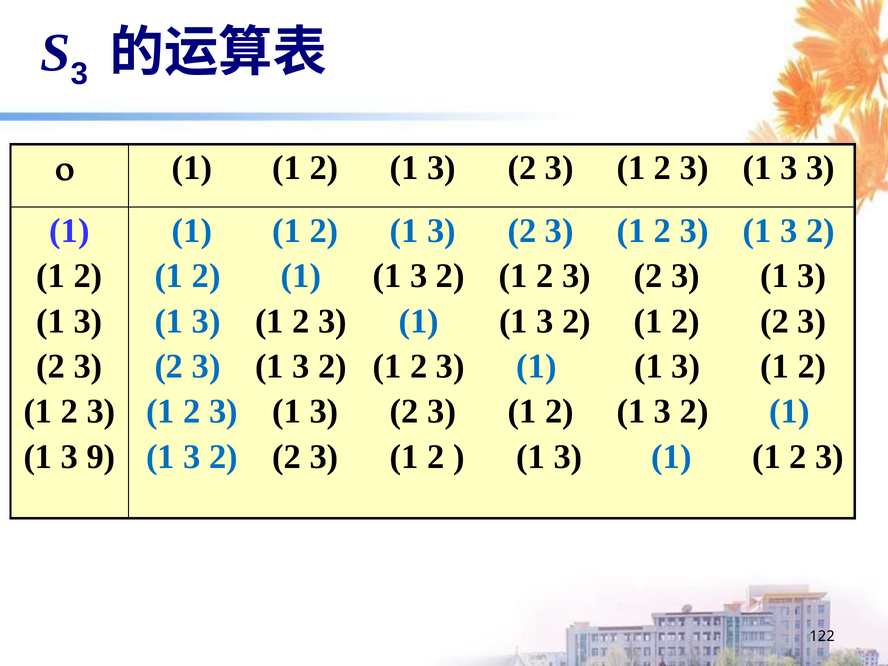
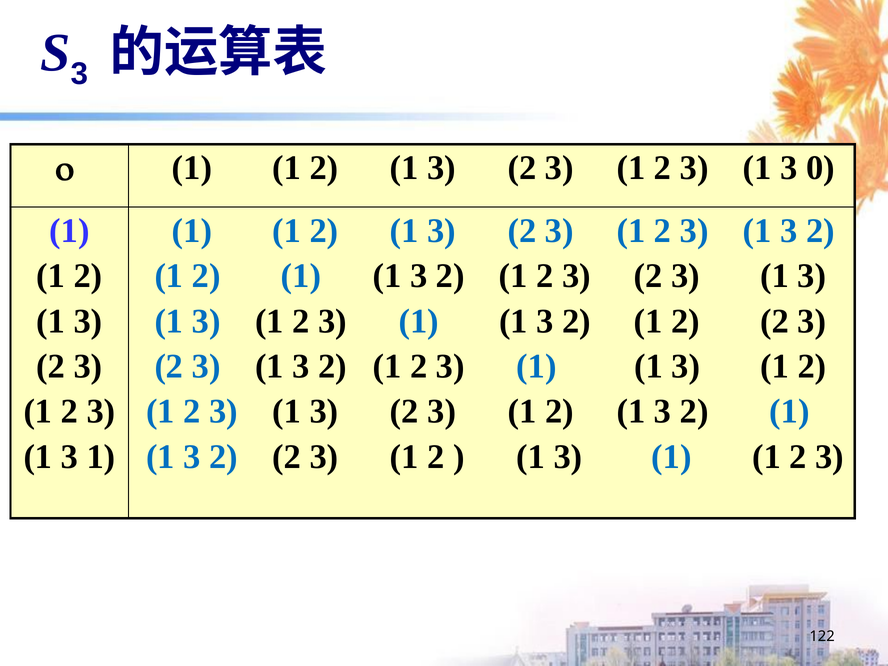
3 3: 3 -> 0
9 at (101, 457): 9 -> 1
